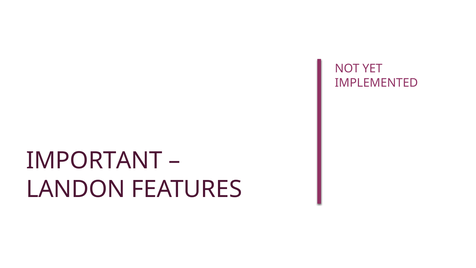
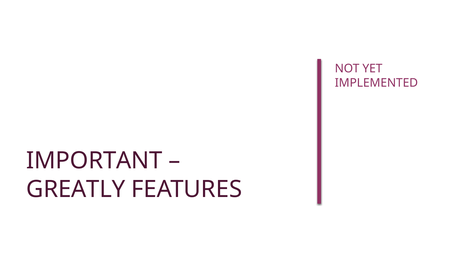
LANDON: LANDON -> GREATLY
